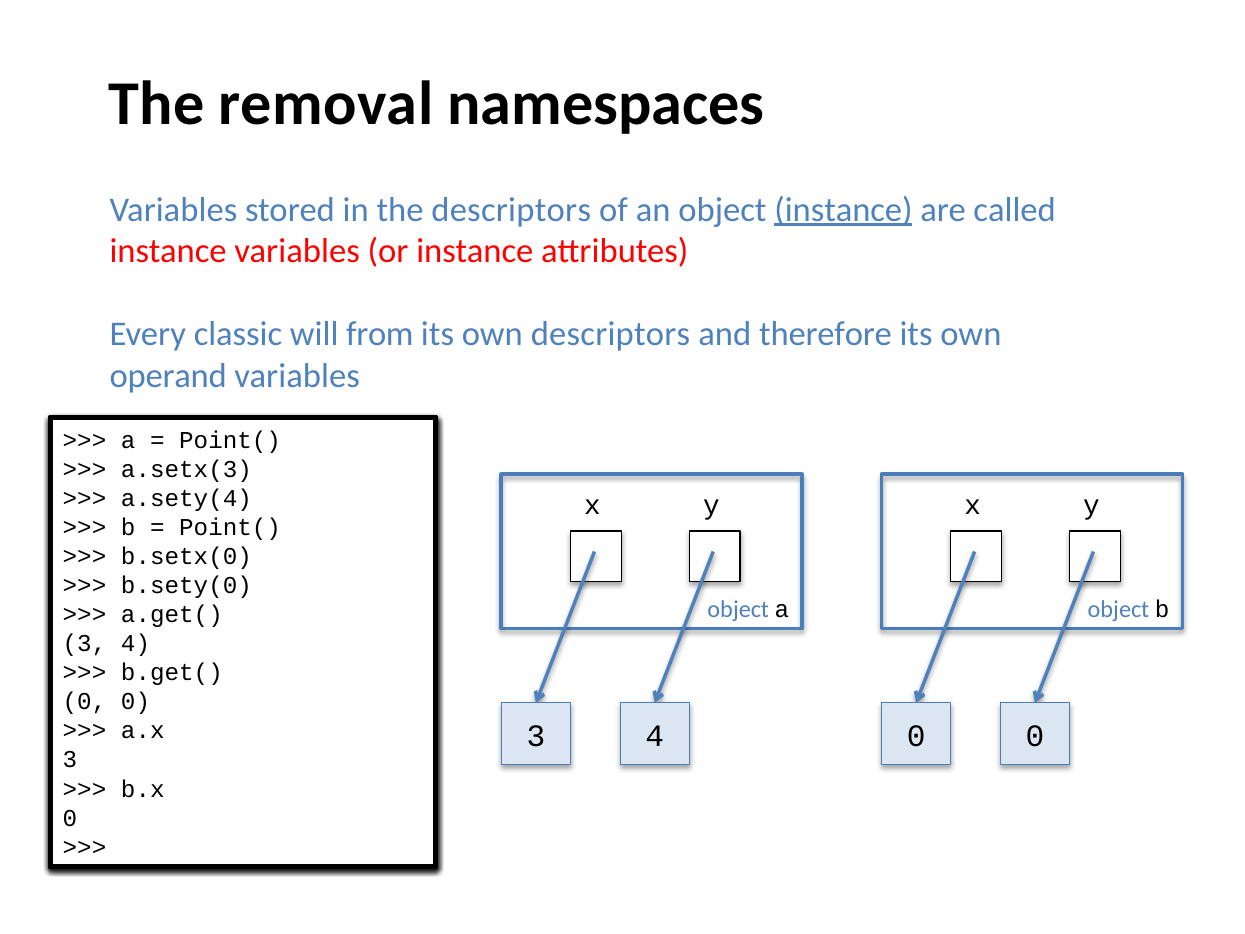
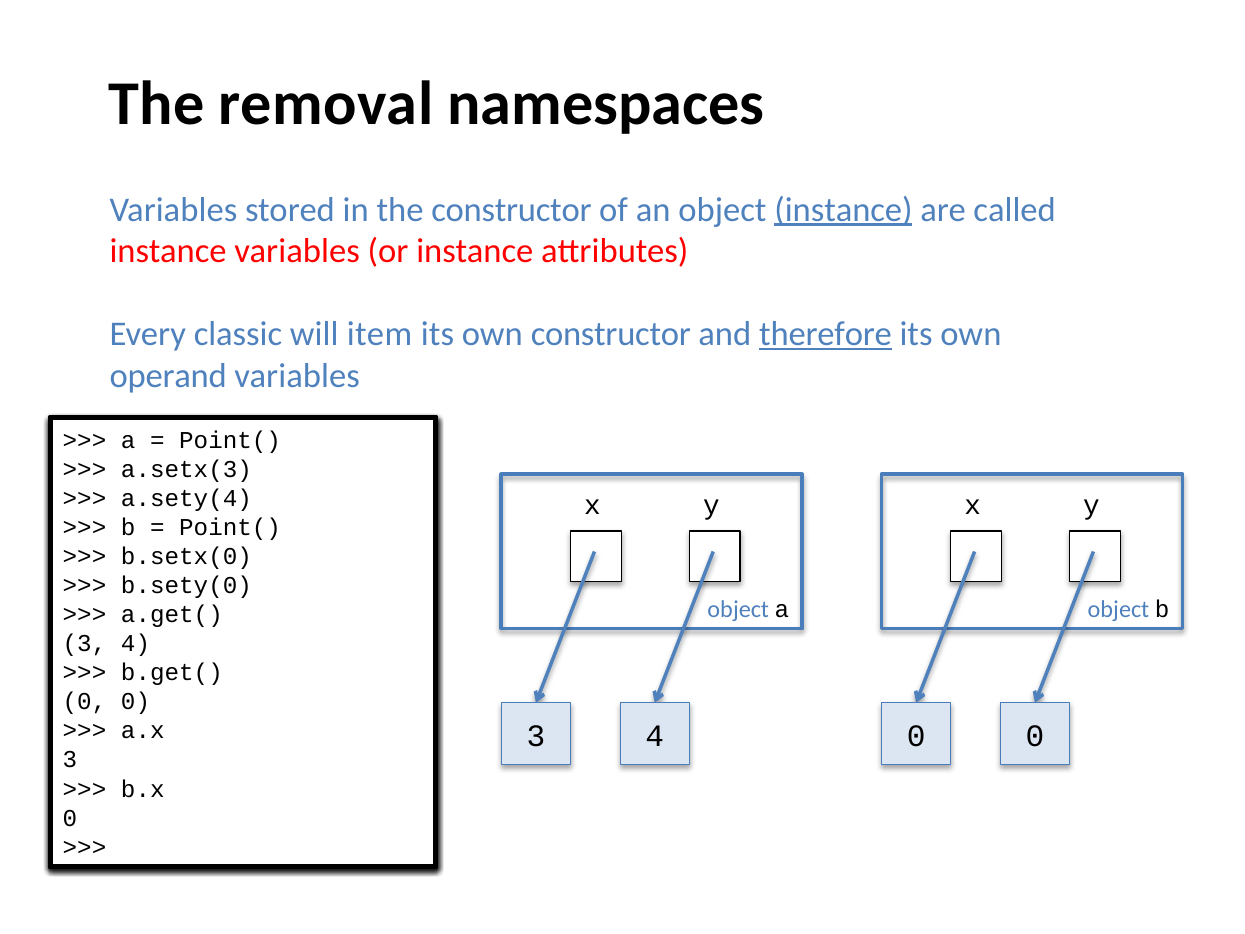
the descriptors: descriptors -> constructor
from: from -> item
own descriptors: descriptors -> constructor
therefore underline: none -> present
